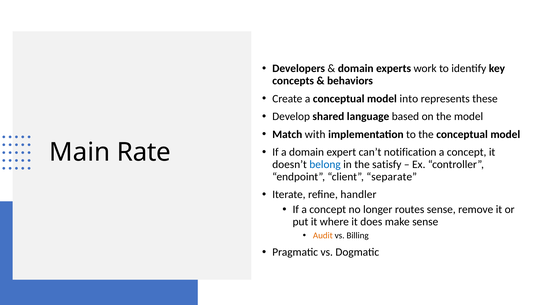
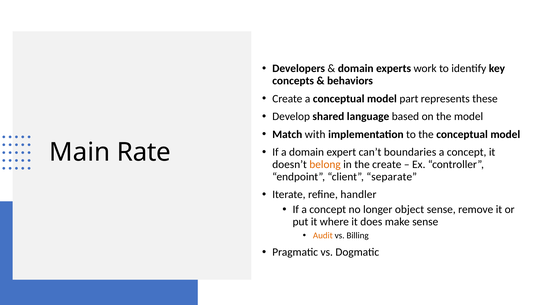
into: into -> part
notification: notification -> boundaries
belong colour: blue -> orange
the satisfy: satisfy -> create
routes: routes -> object
